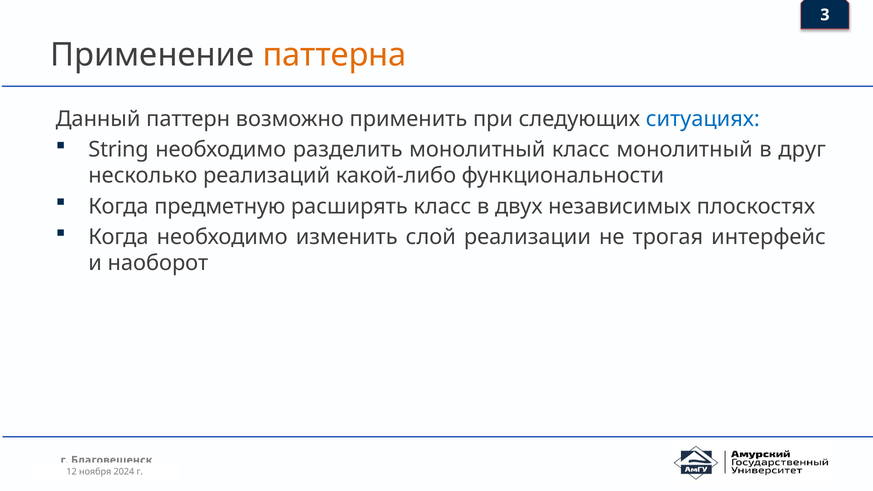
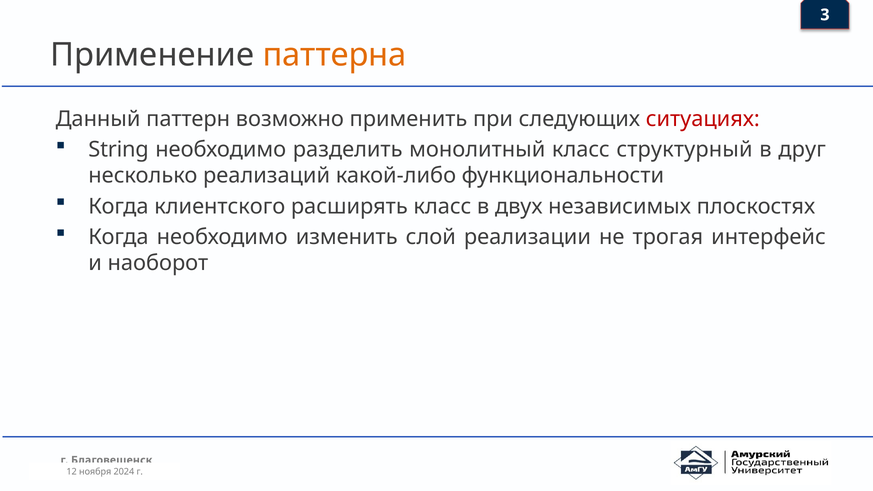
ситуациях colour: blue -> red
класс монолитный: монолитный -> структурный
предметную: предметную -> клиентского
